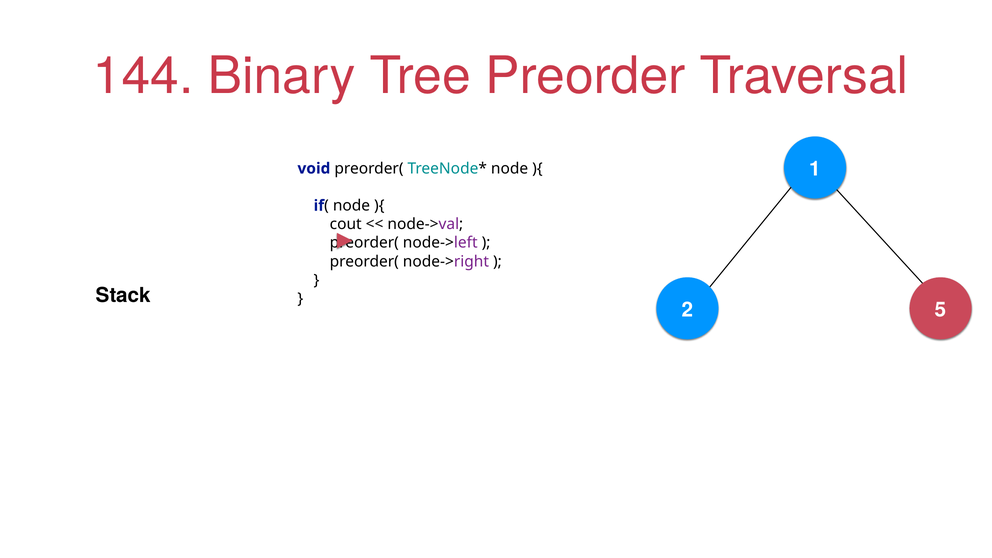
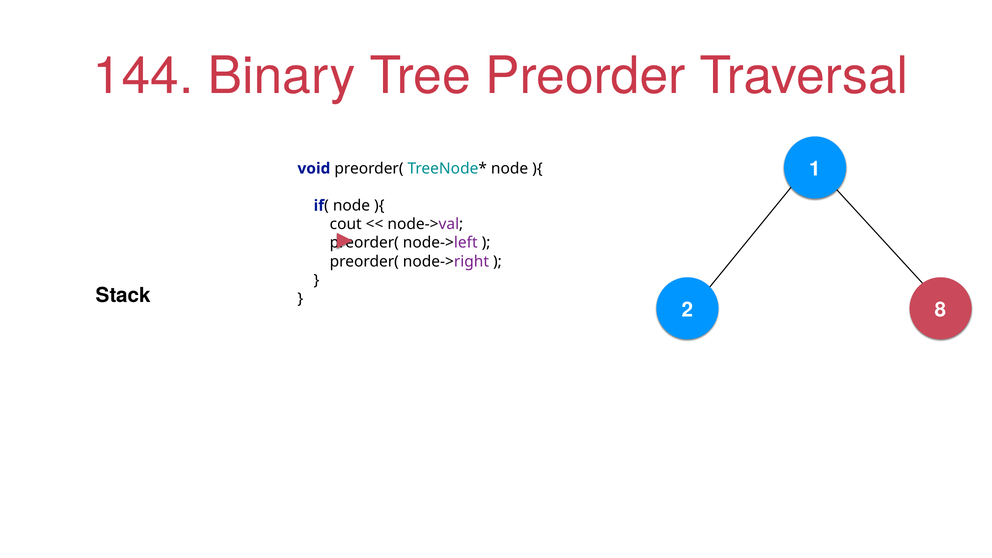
5: 5 -> 8
